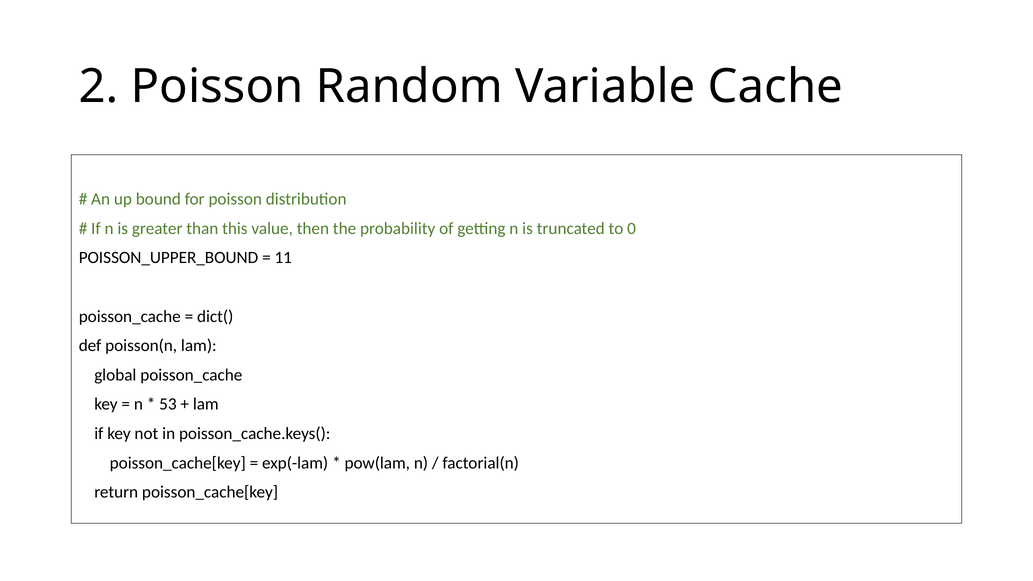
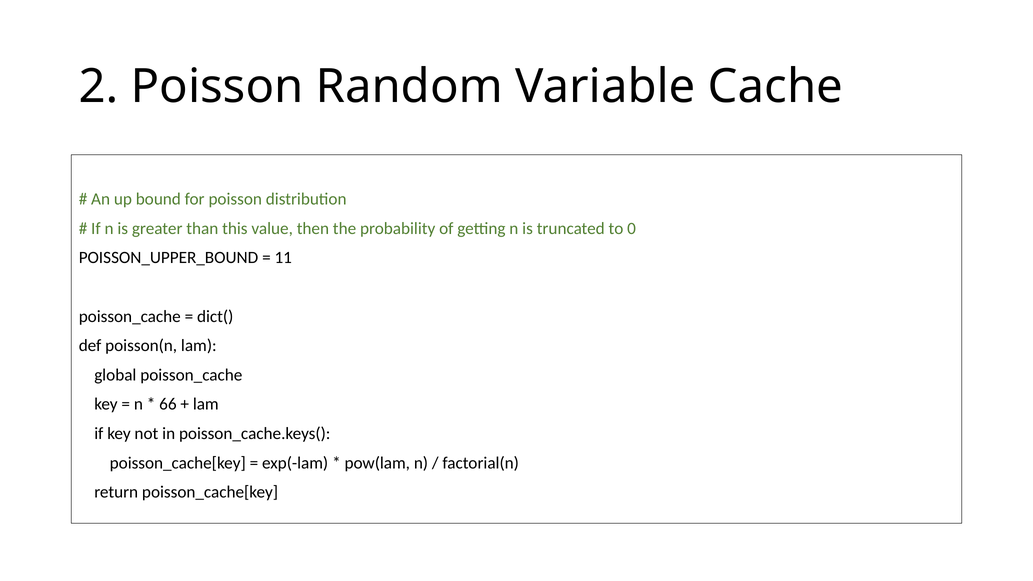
53: 53 -> 66
